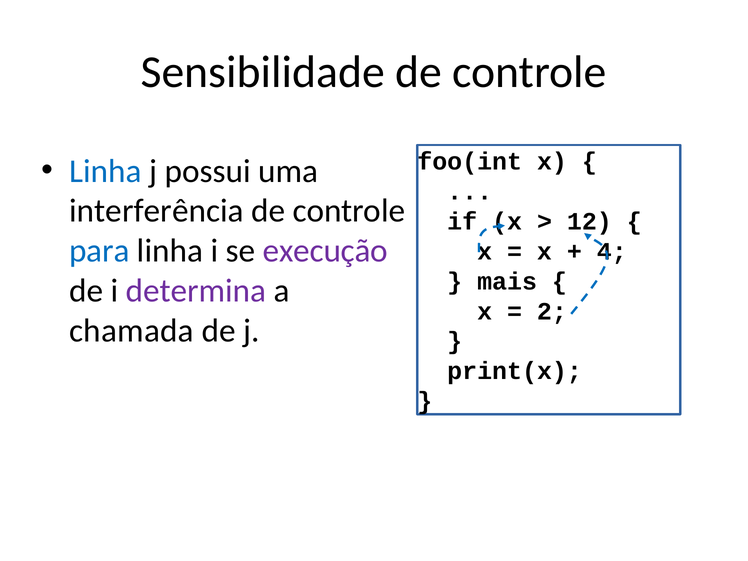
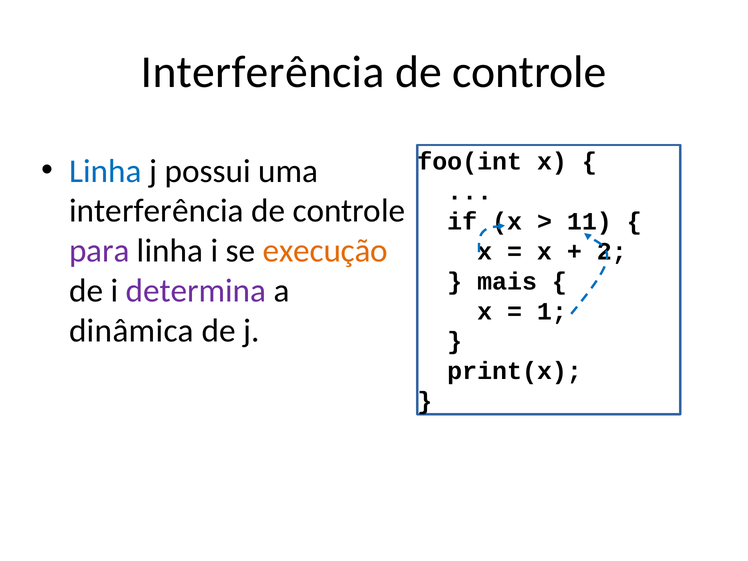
Sensibilidade at (263, 72): Sensibilidade -> Interferência
12: 12 -> 11
para colour: blue -> purple
execução colour: purple -> orange
4: 4 -> 2
2: 2 -> 1
chamada: chamada -> dinâmica
